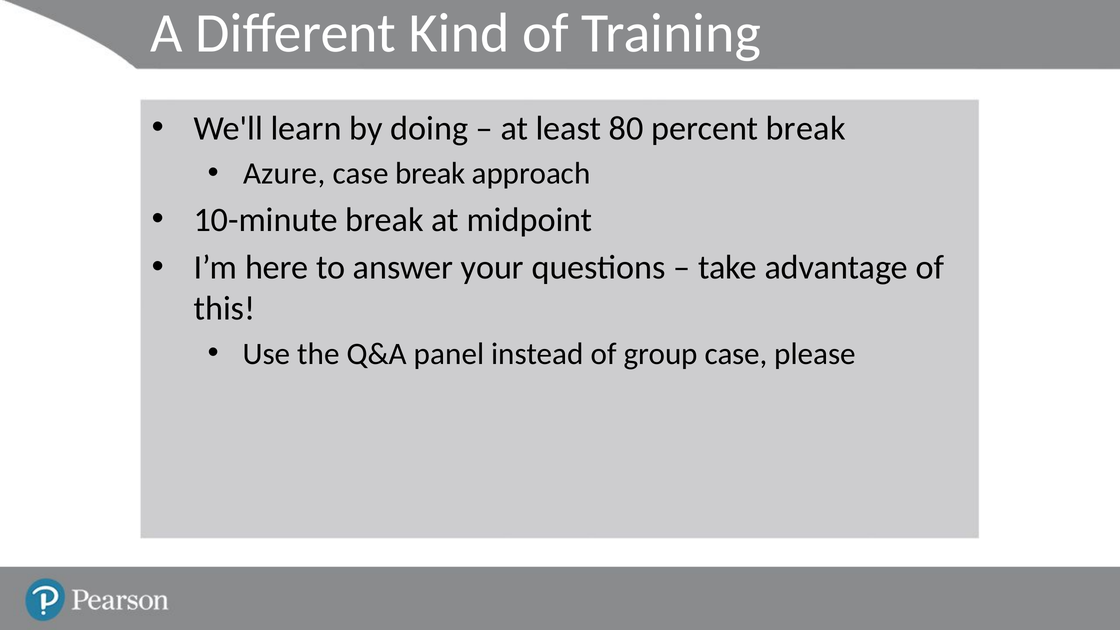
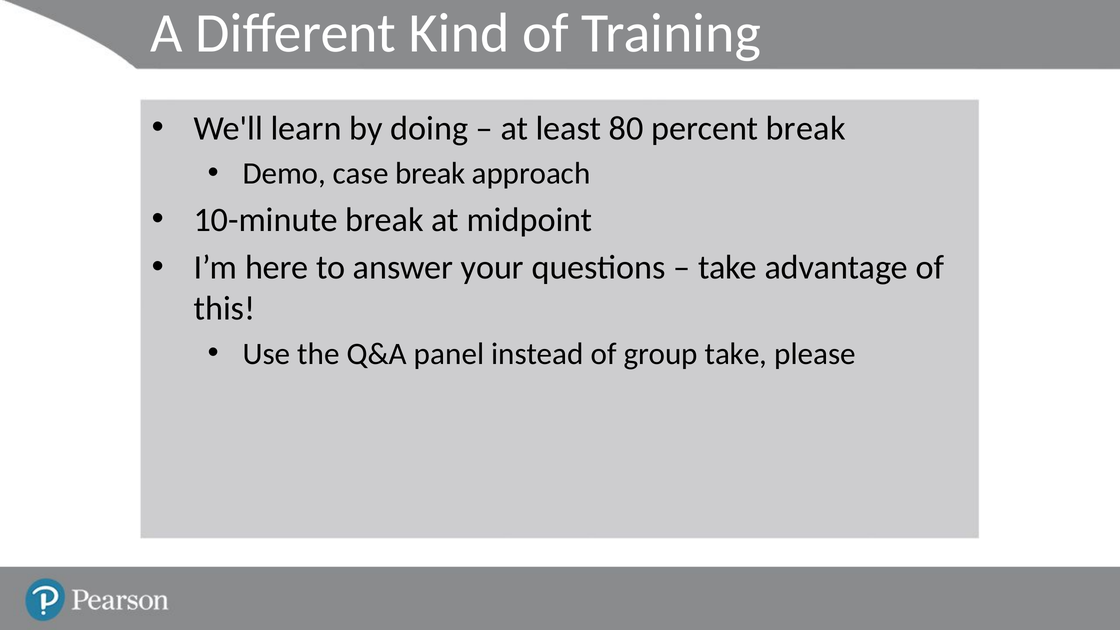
Azure: Azure -> Demo
group case: case -> take
